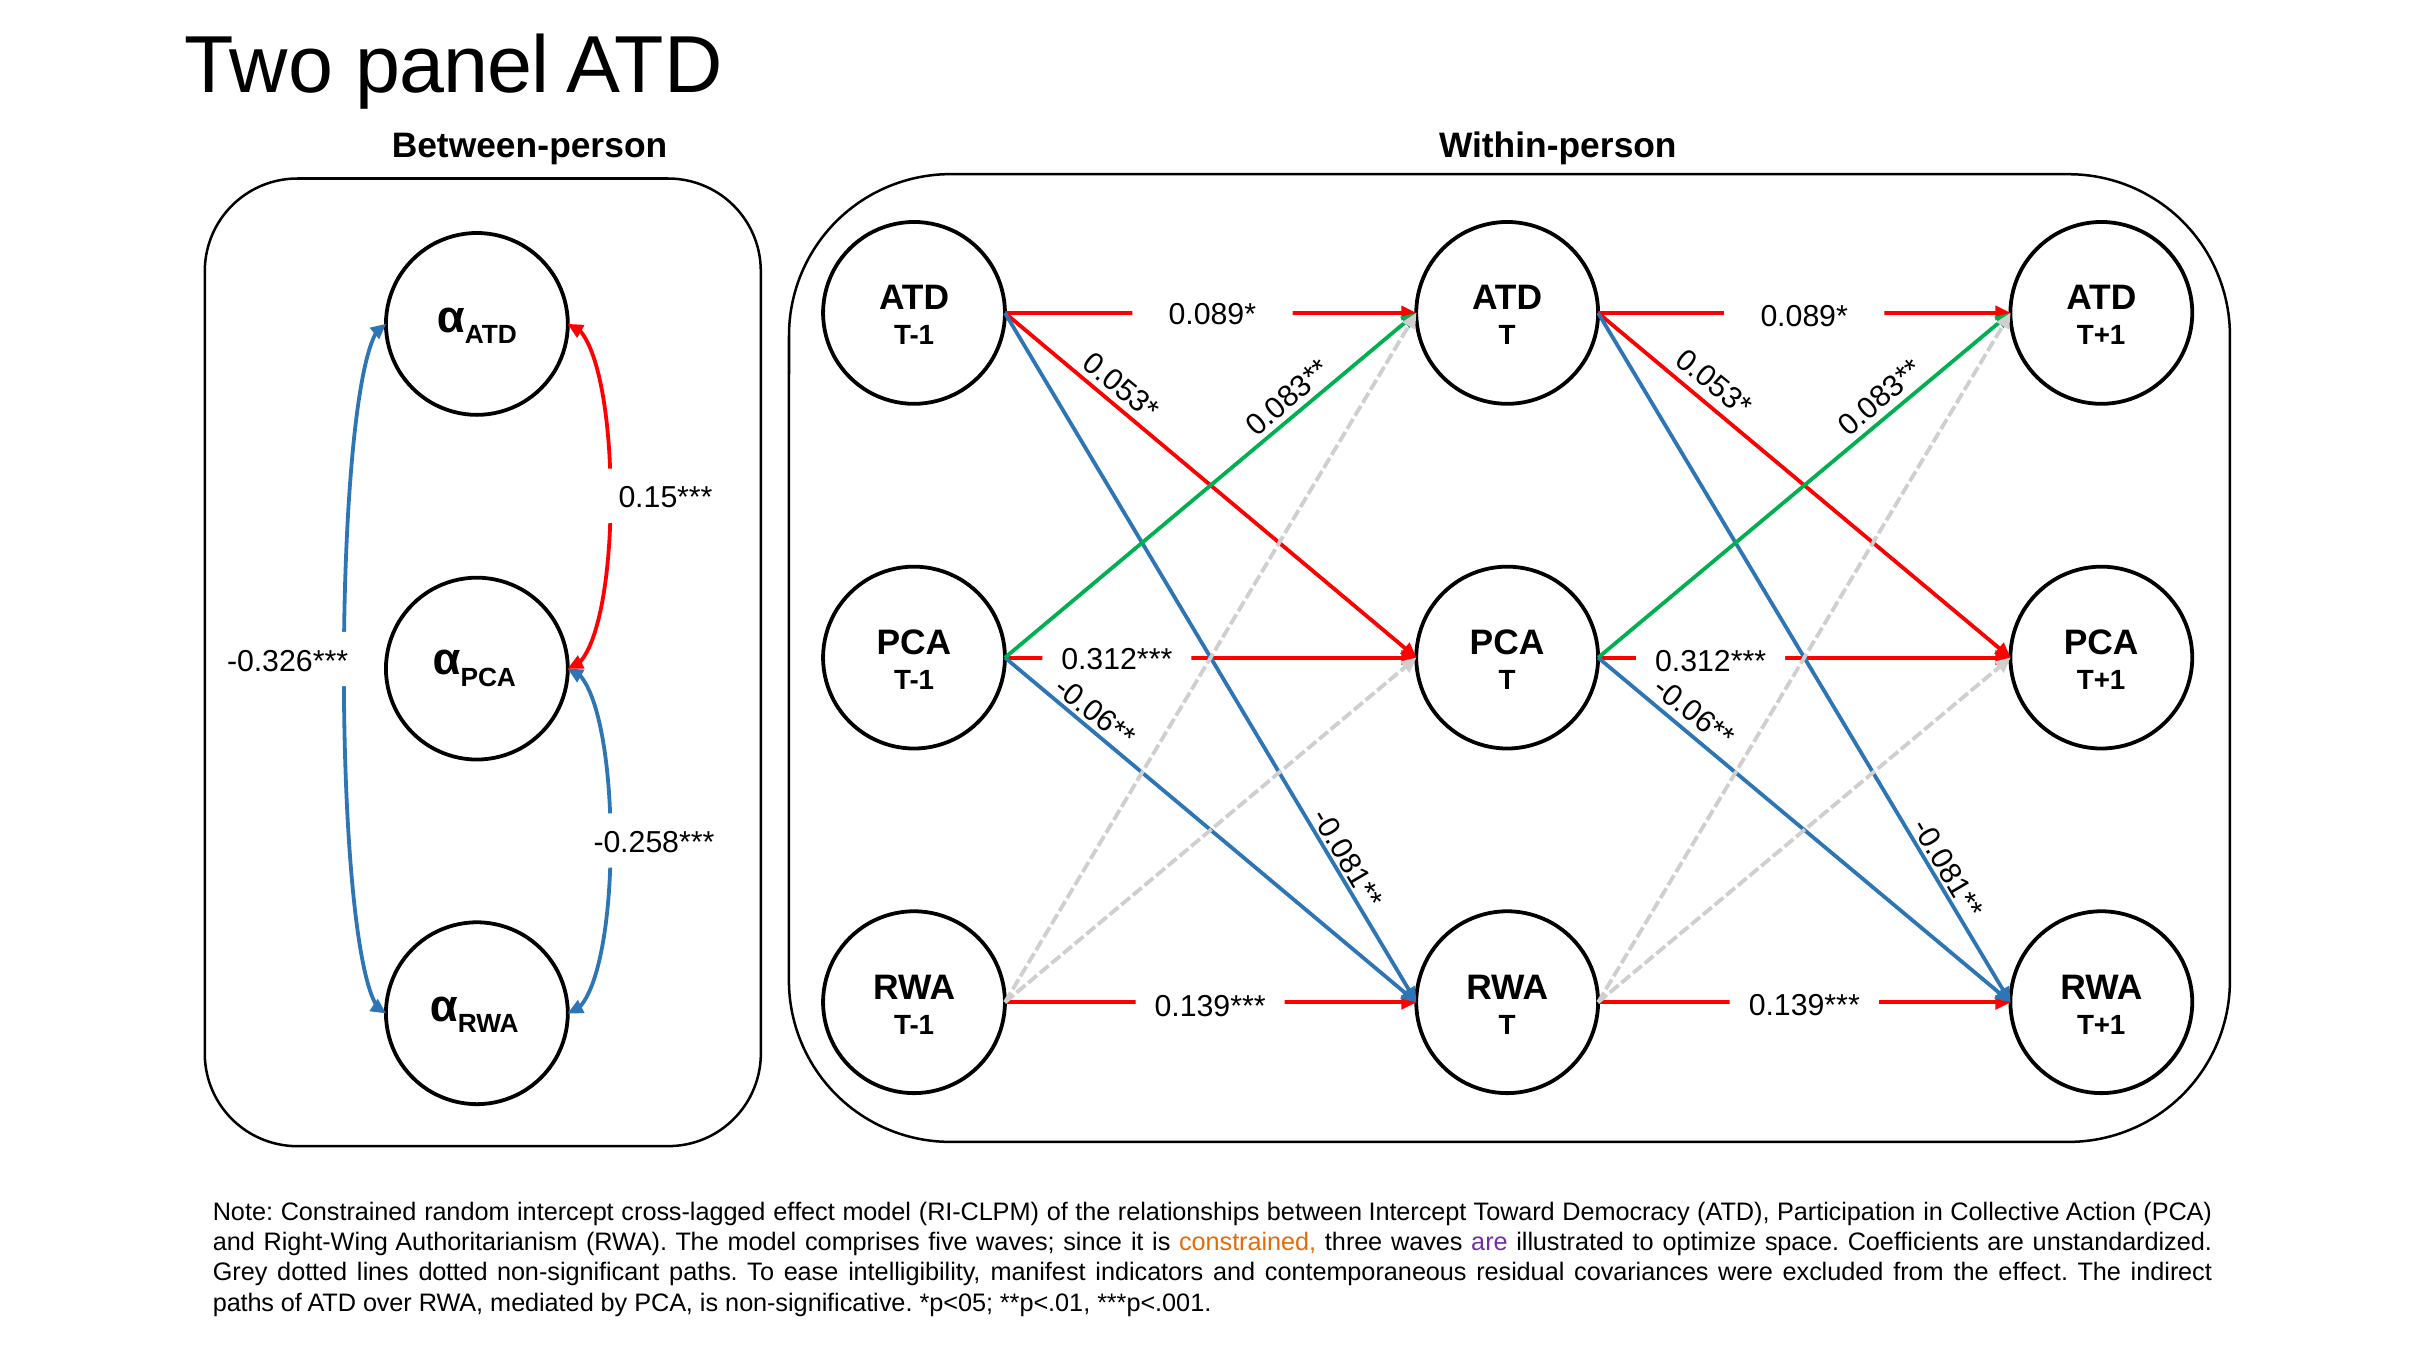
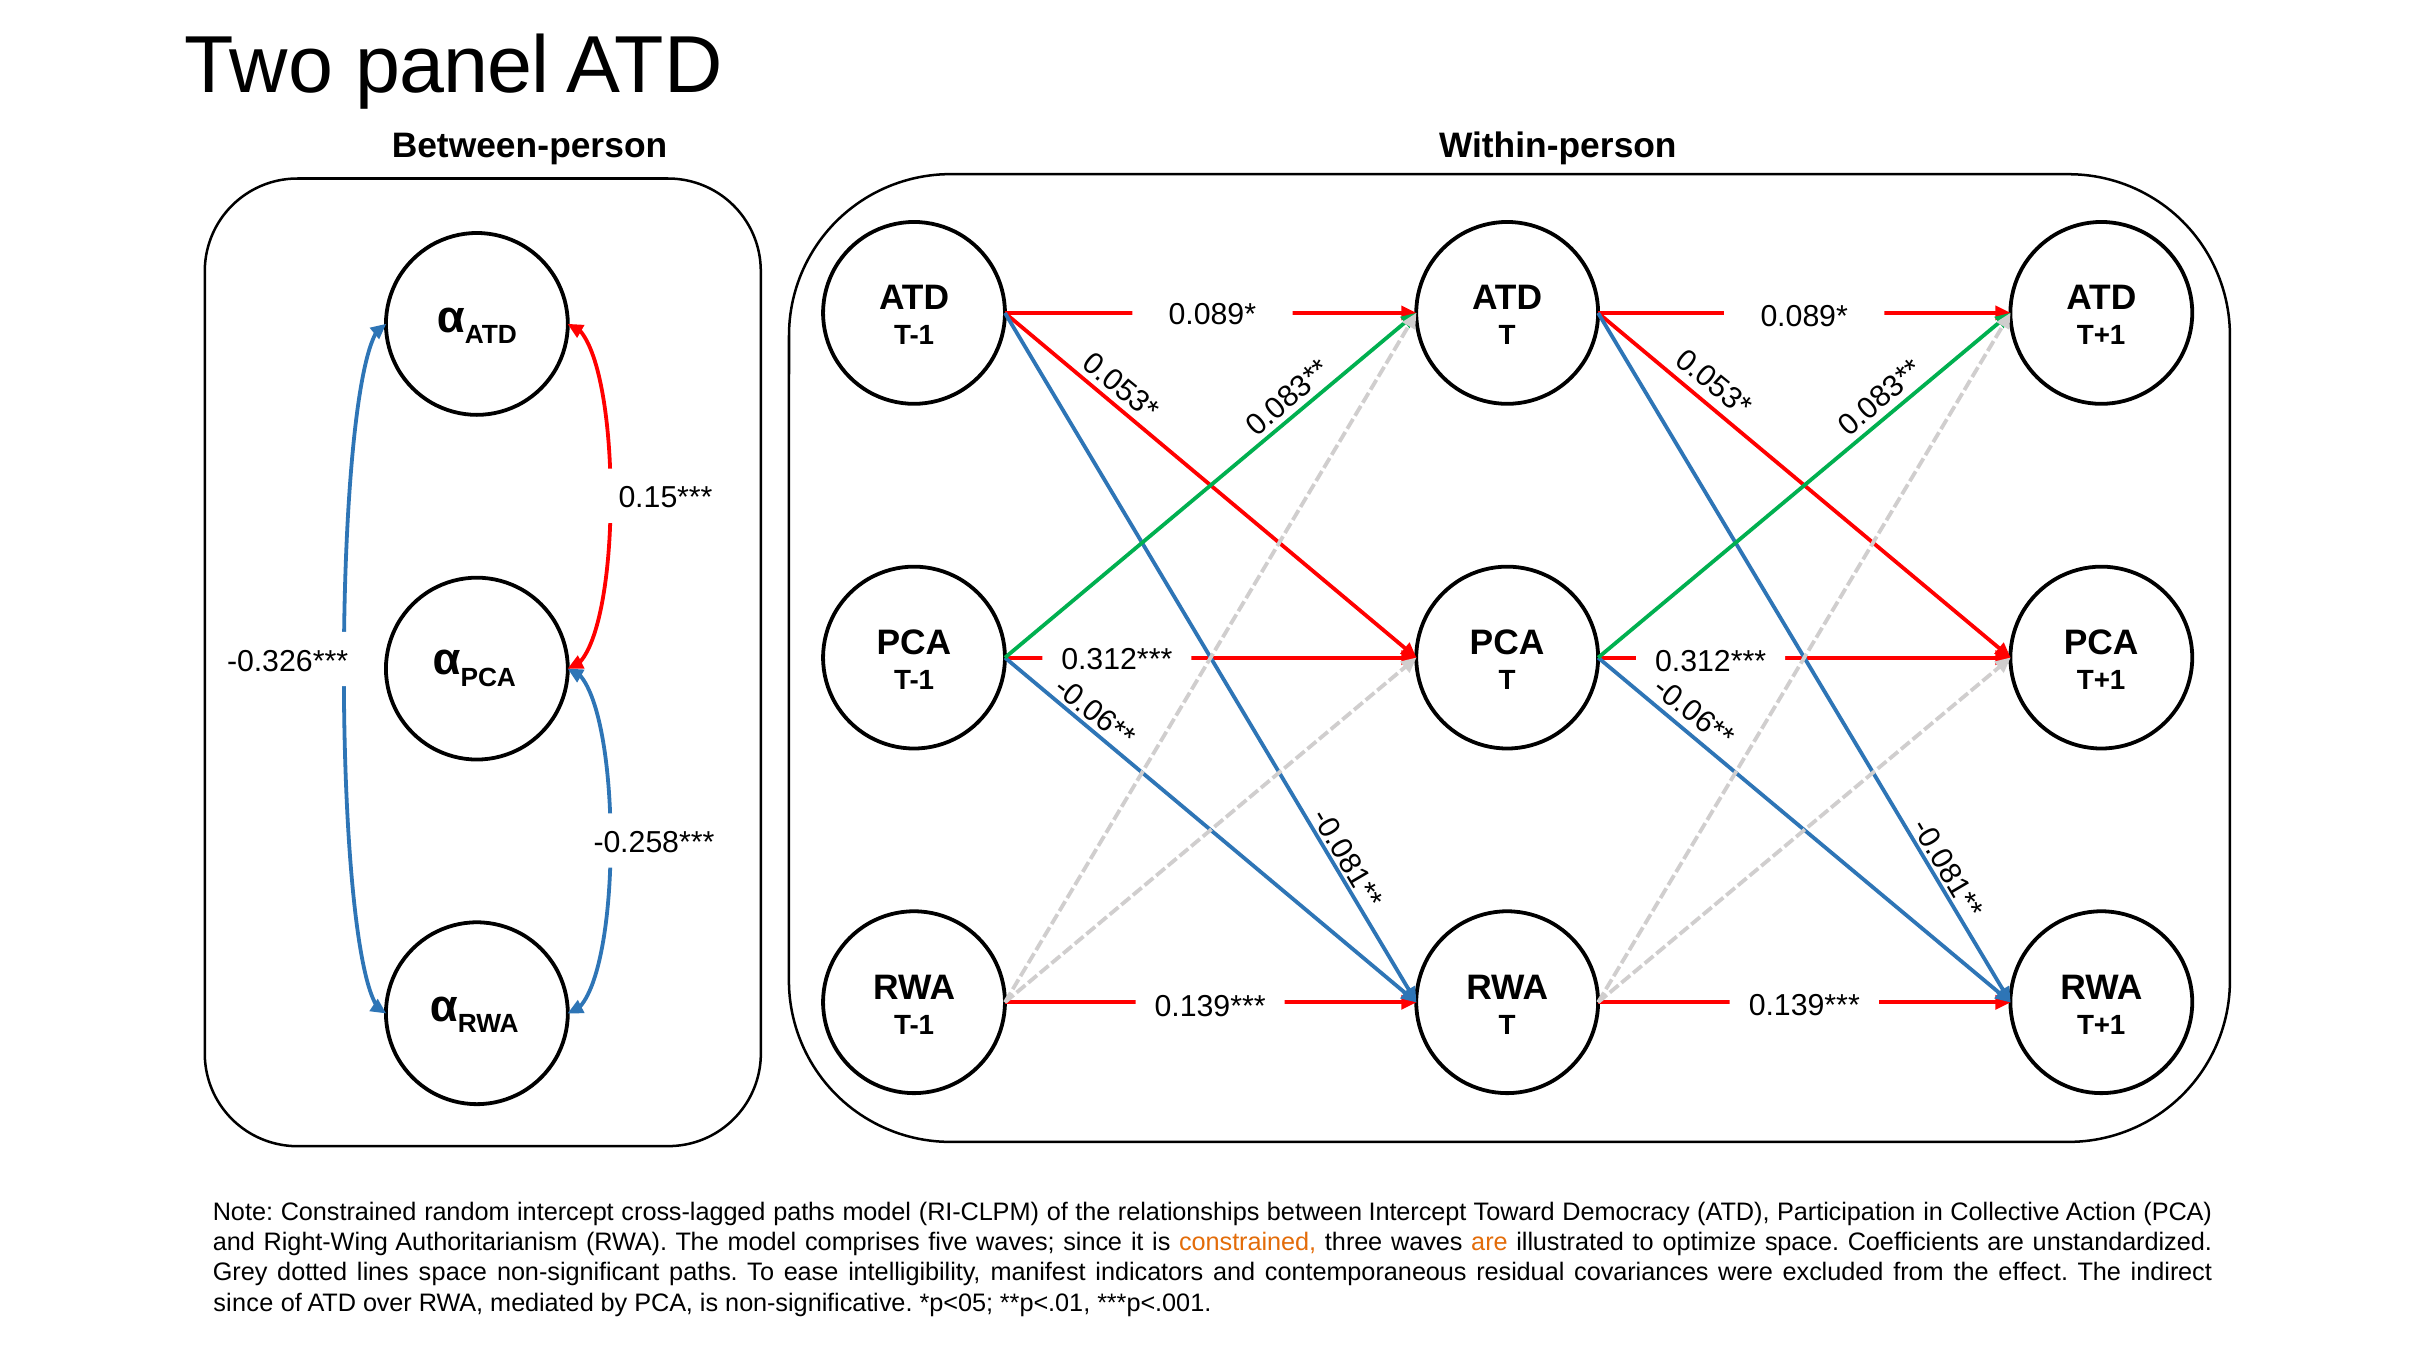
cross-lagged effect: effect -> paths
are at (1489, 1242) colour: purple -> orange
lines dotted: dotted -> space
paths at (244, 1303): paths -> since
